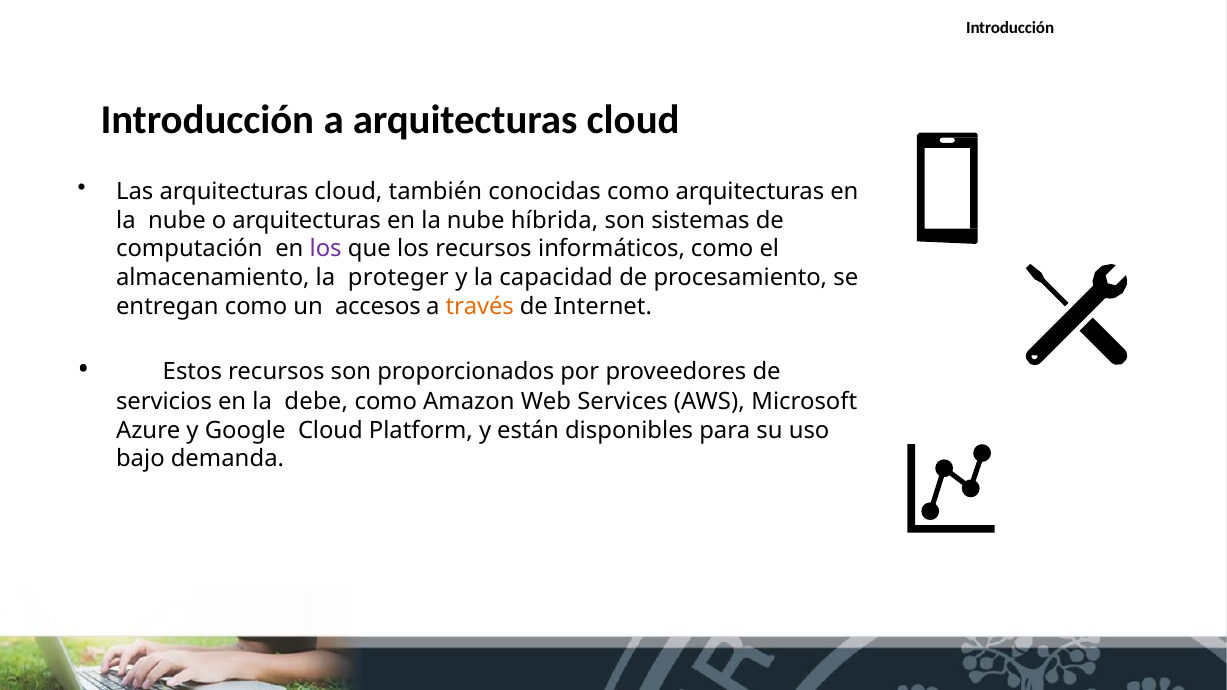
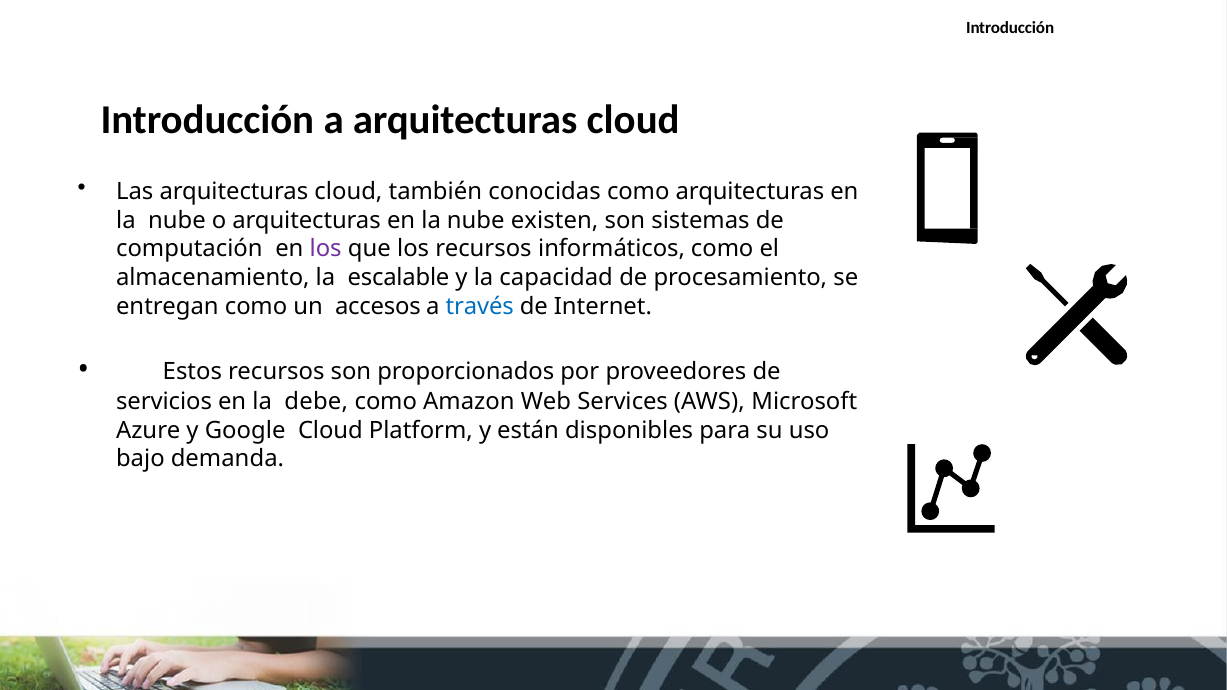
híbrida: híbrida -> existen
proteger: proteger -> escalable
través colour: orange -> blue
